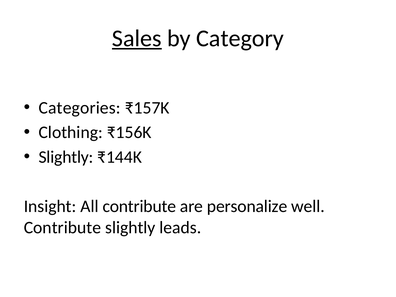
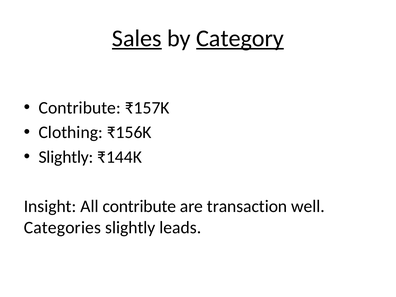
Category underline: none -> present
Categories at (80, 108): Categories -> Contribute
personalize: personalize -> transaction
Contribute at (62, 227): Contribute -> Categories
